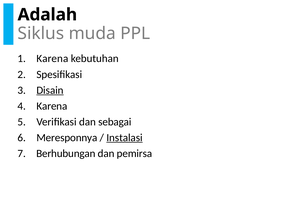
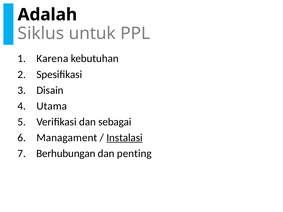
muda: muda -> untuk
Disain underline: present -> none
Karena at (52, 106): Karena -> Utama
Meresponnya: Meresponnya -> Managament
pemirsa: pemirsa -> penting
